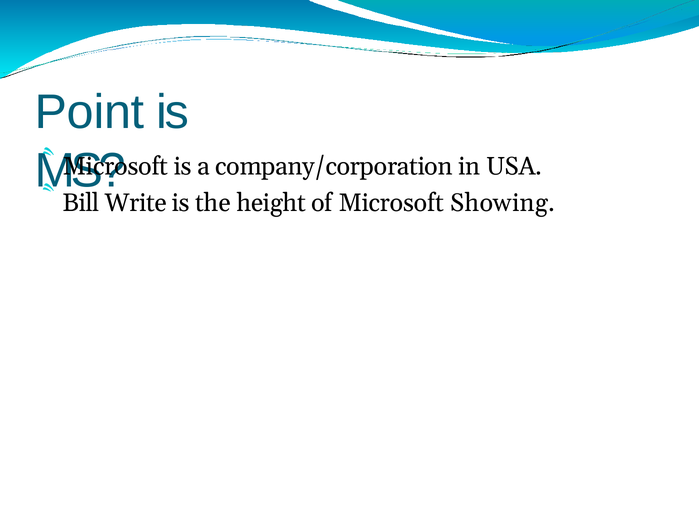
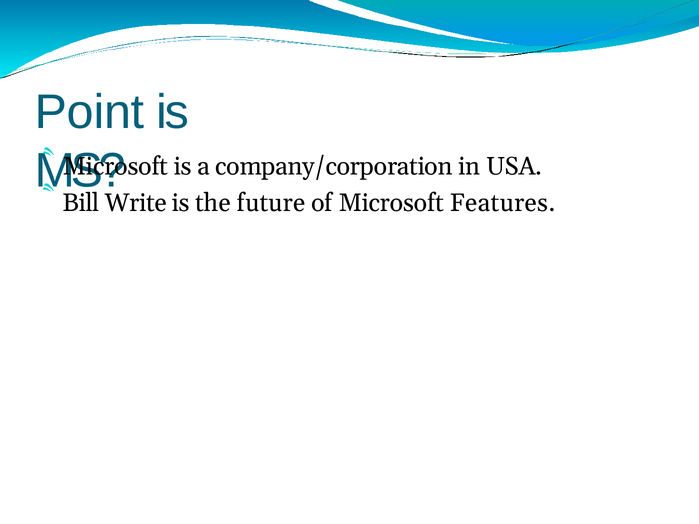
height: height -> future
Showing: Showing -> Features
